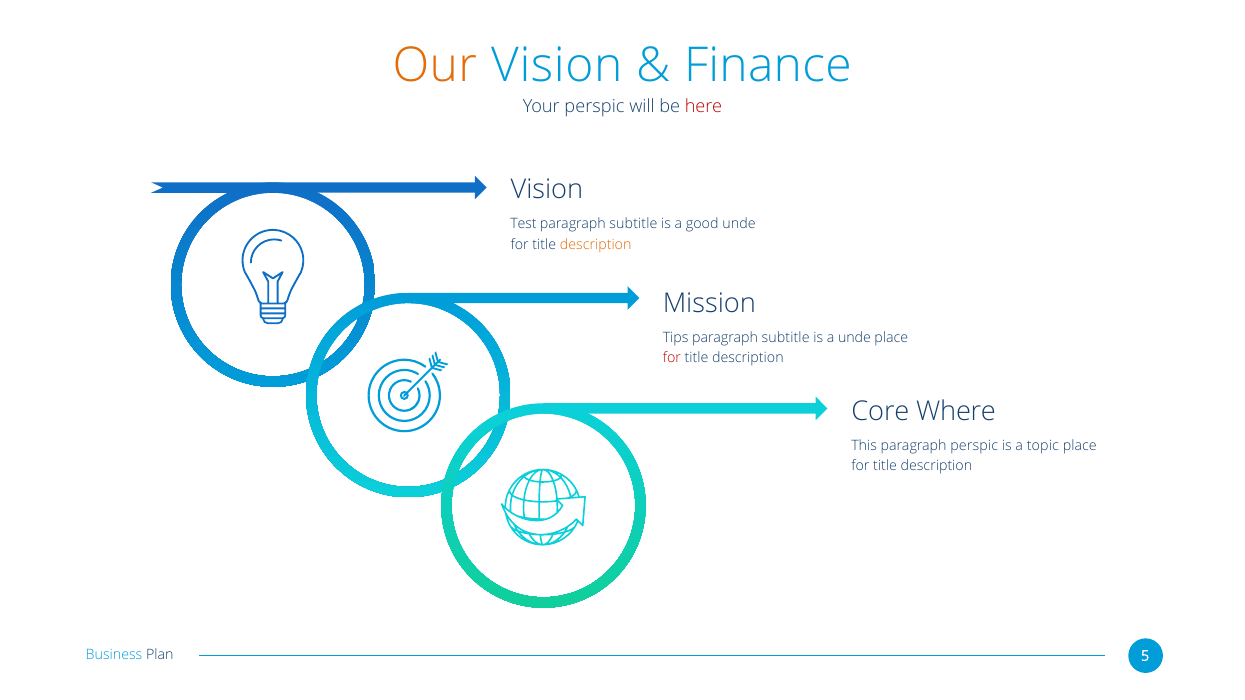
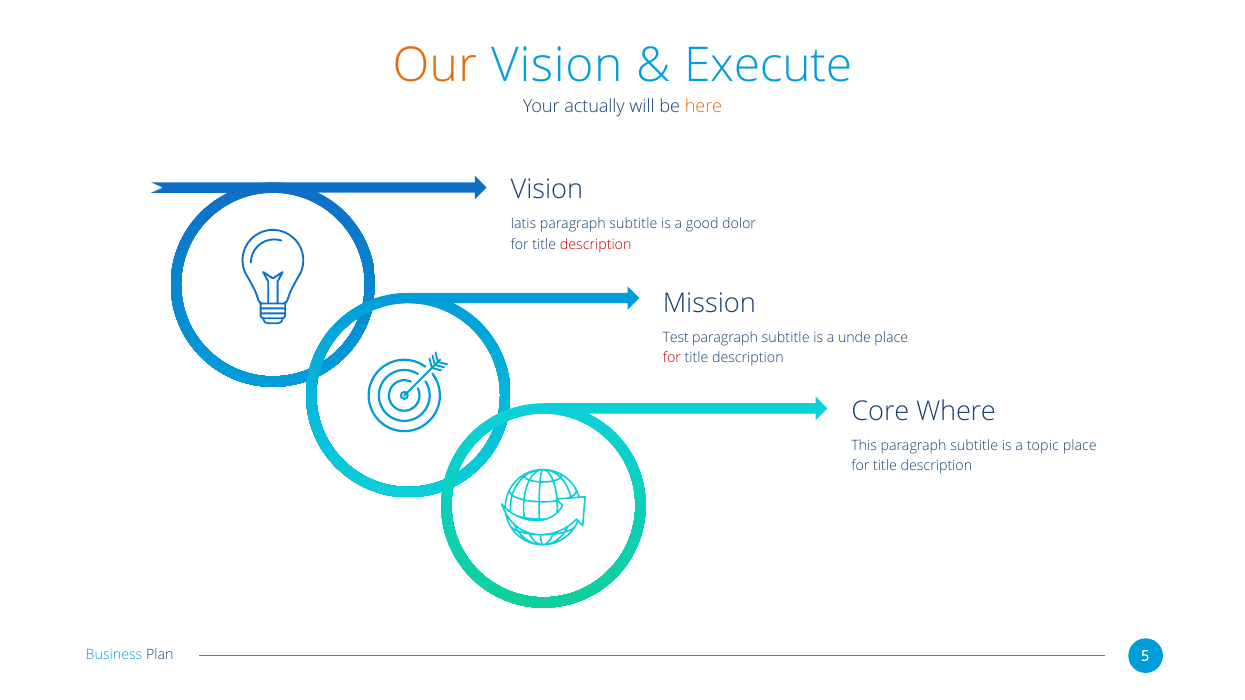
Finance: Finance -> Execute
Your perspic: perspic -> actually
here colour: red -> orange
Test: Test -> Iatis
good unde: unde -> dolor
description at (596, 245) colour: orange -> red
Tips: Tips -> Test
This paragraph perspic: perspic -> subtitle
